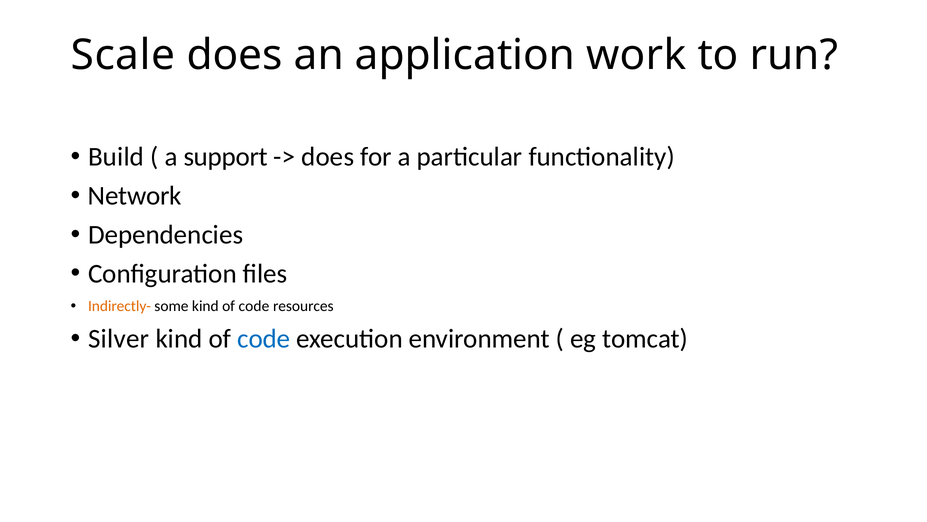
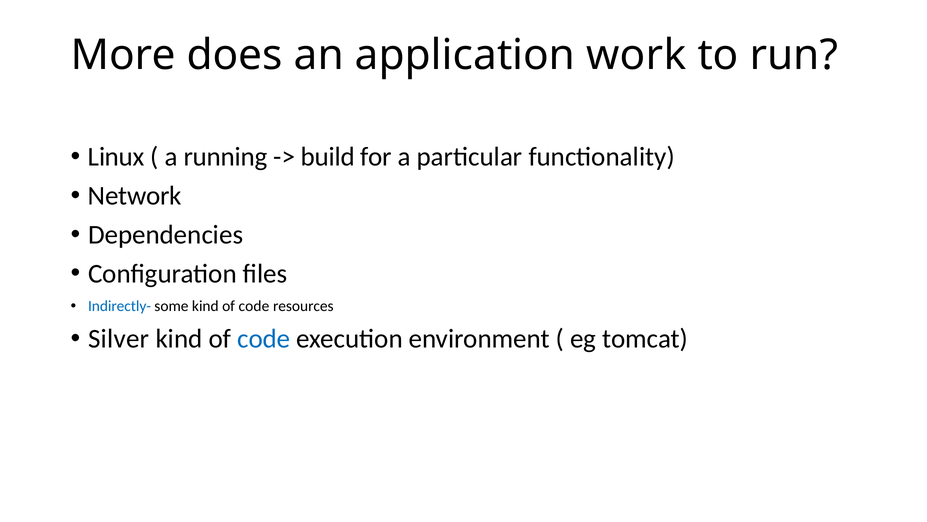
Scale: Scale -> More
Build: Build -> Linux
support: support -> running
does at (328, 157): does -> build
Indirectly- colour: orange -> blue
